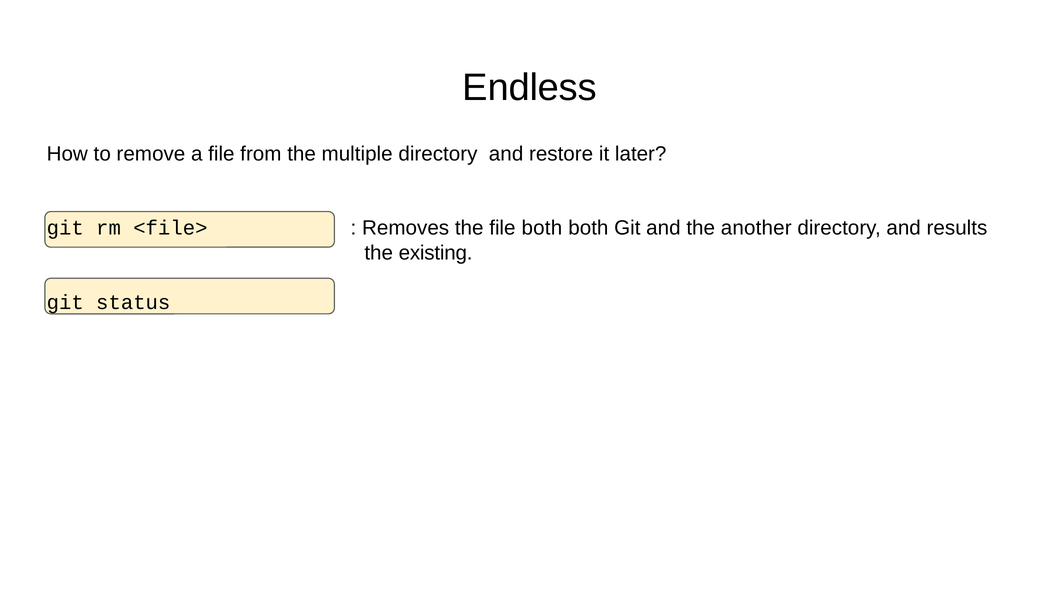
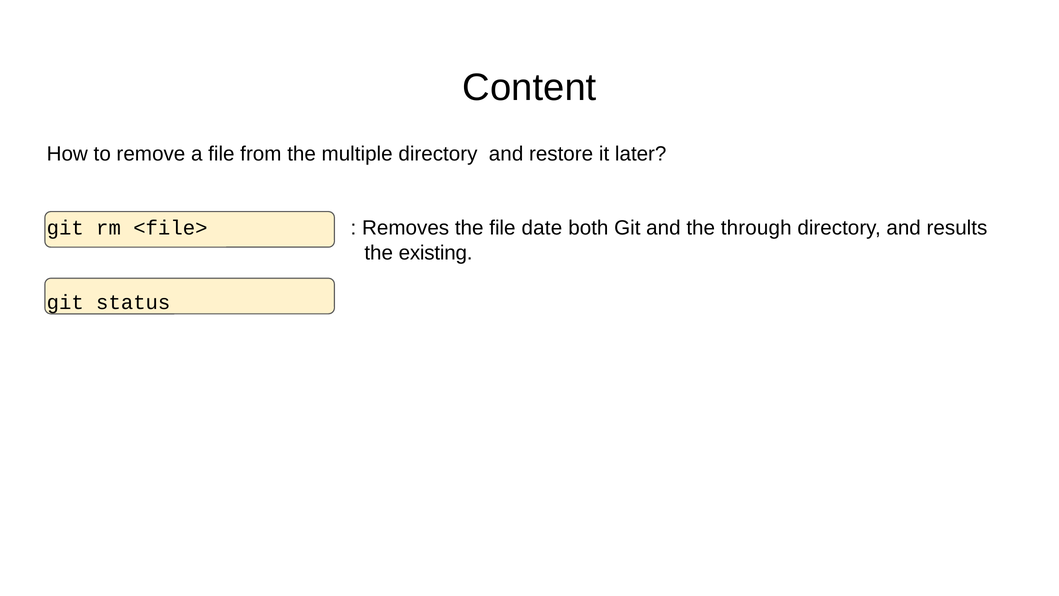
Endless: Endless -> Content
file both: both -> date
another: another -> through
